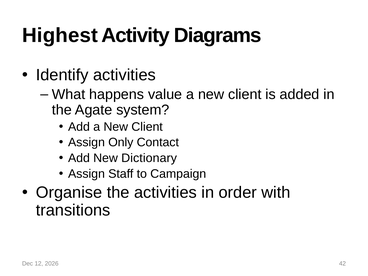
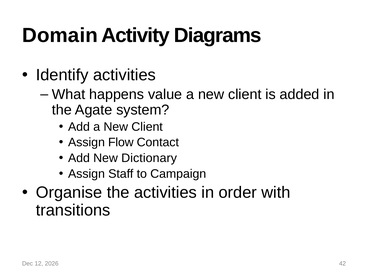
Highest: Highest -> Domain
Only: Only -> Flow
